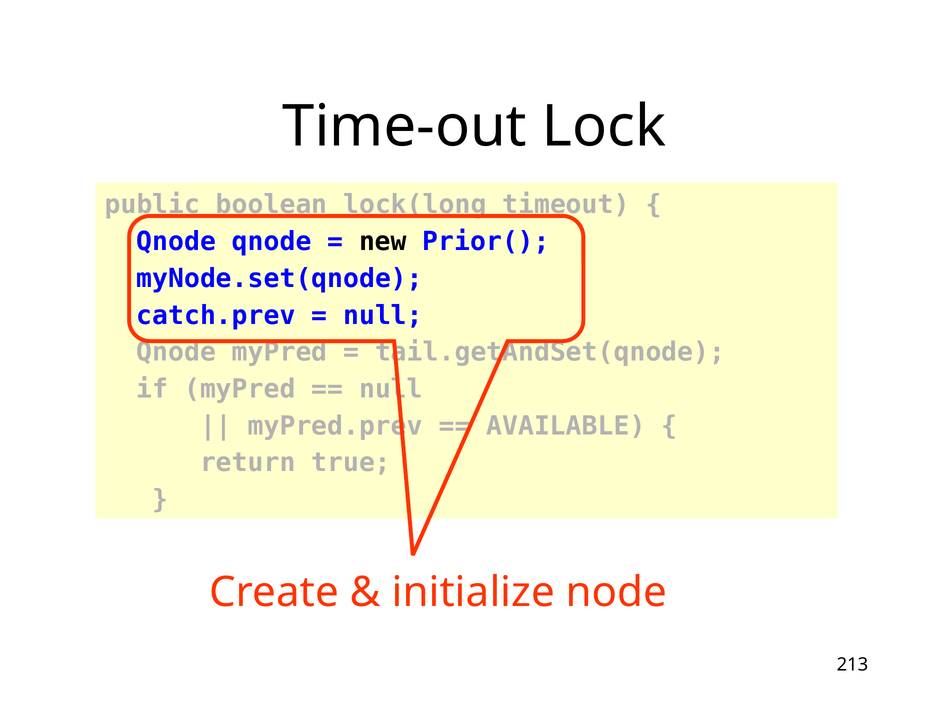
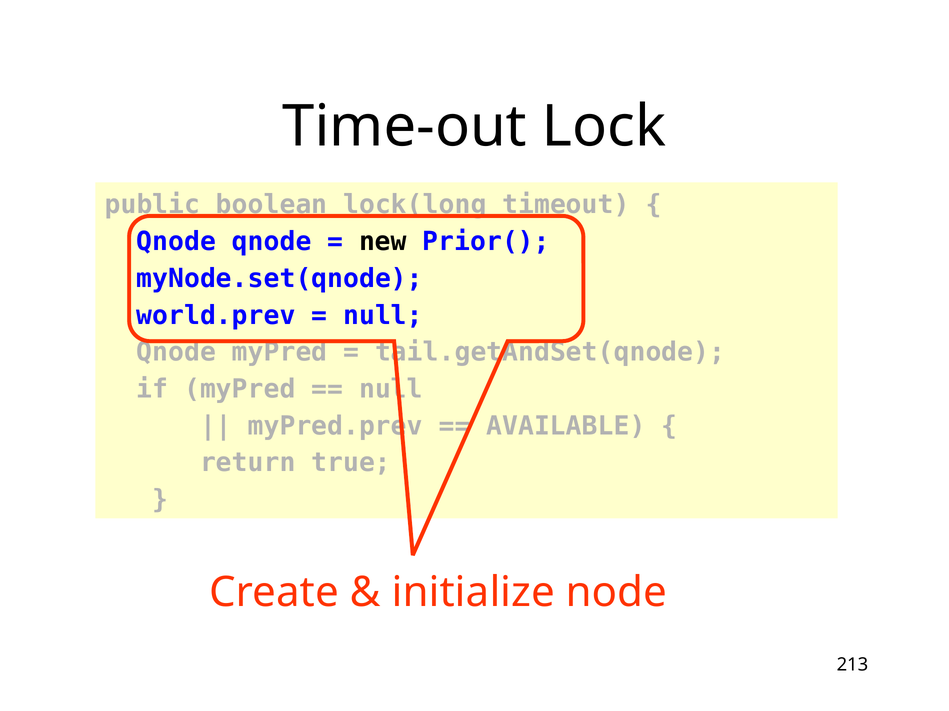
catch.prev: catch.prev -> world.prev
